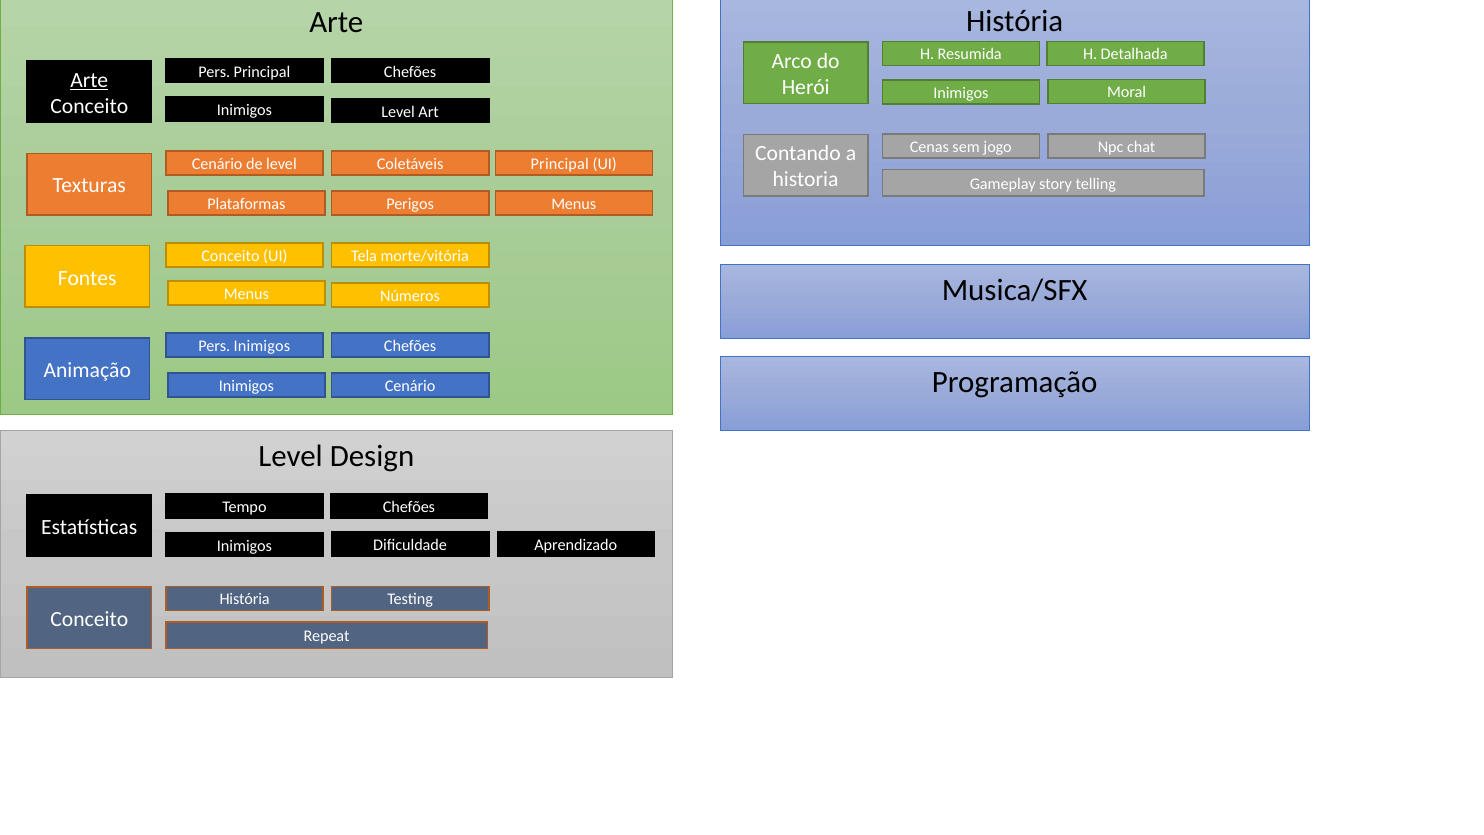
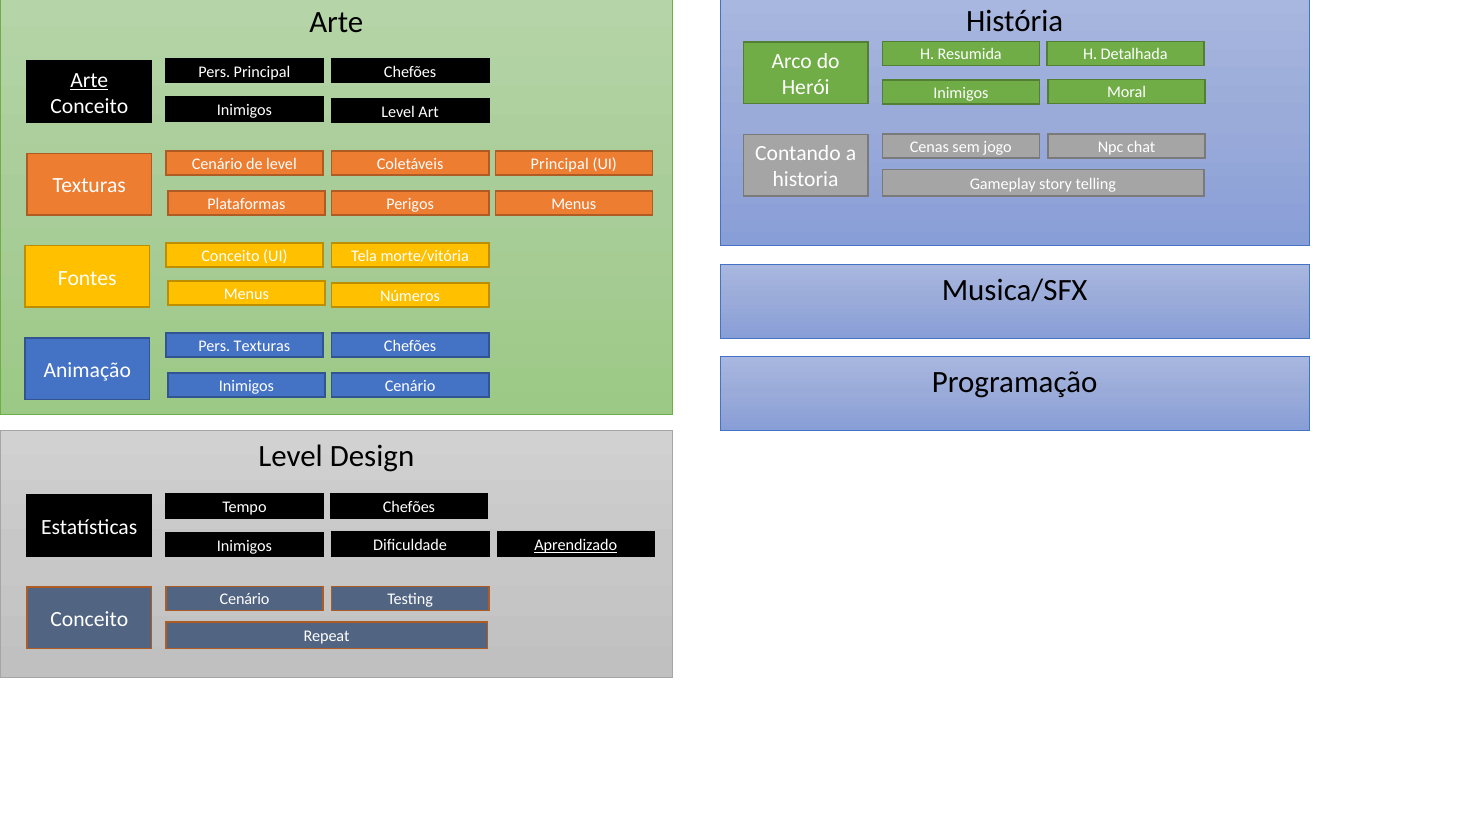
Pers Inimigos: Inimigos -> Texturas
Aprendizado underline: none -> present
História at (245, 599): História -> Cenário
